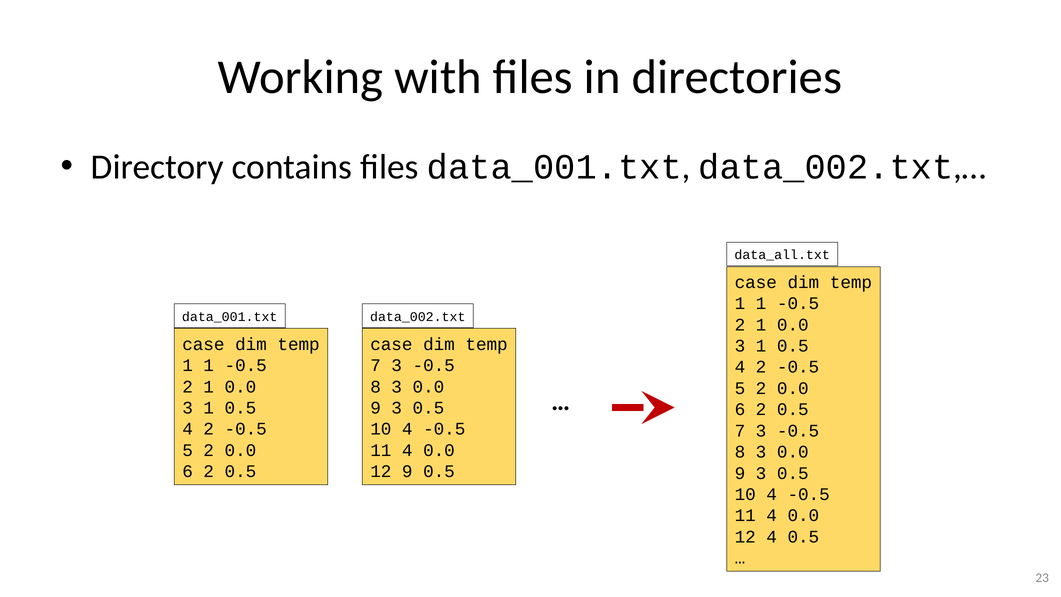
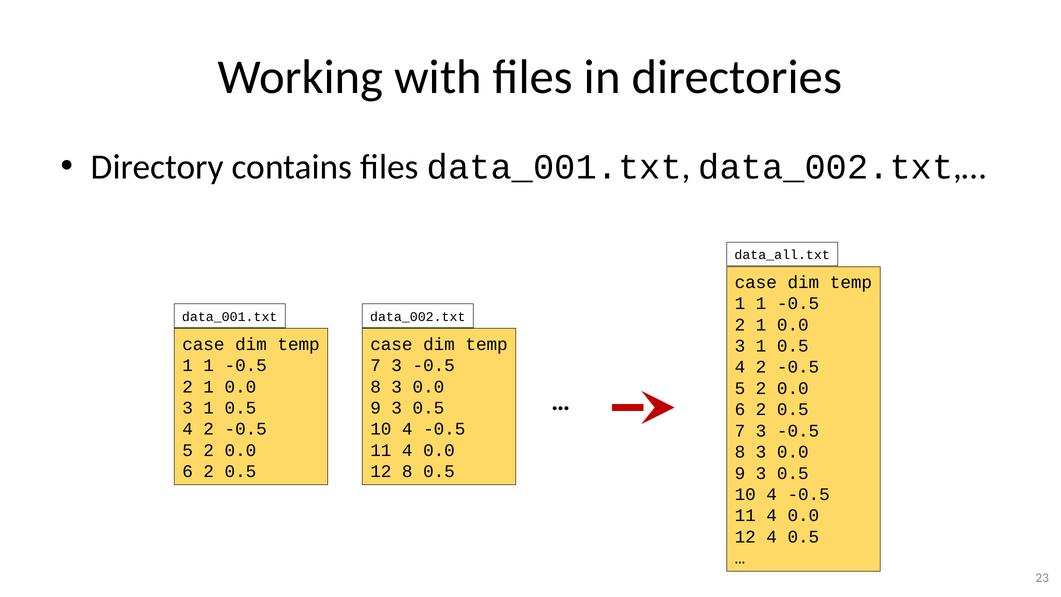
12 9: 9 -> 8
